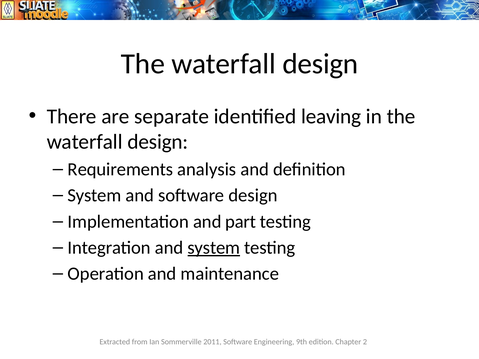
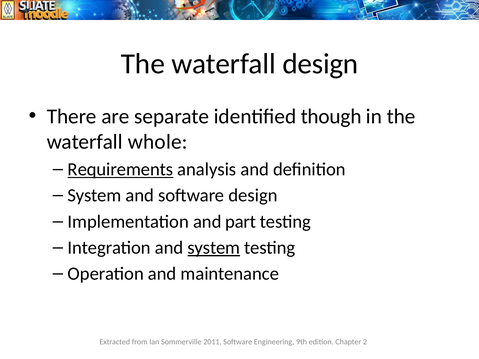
leaving: leaving -> though
design at (158, 142): design -> whole
Requirements underline: none -> present
